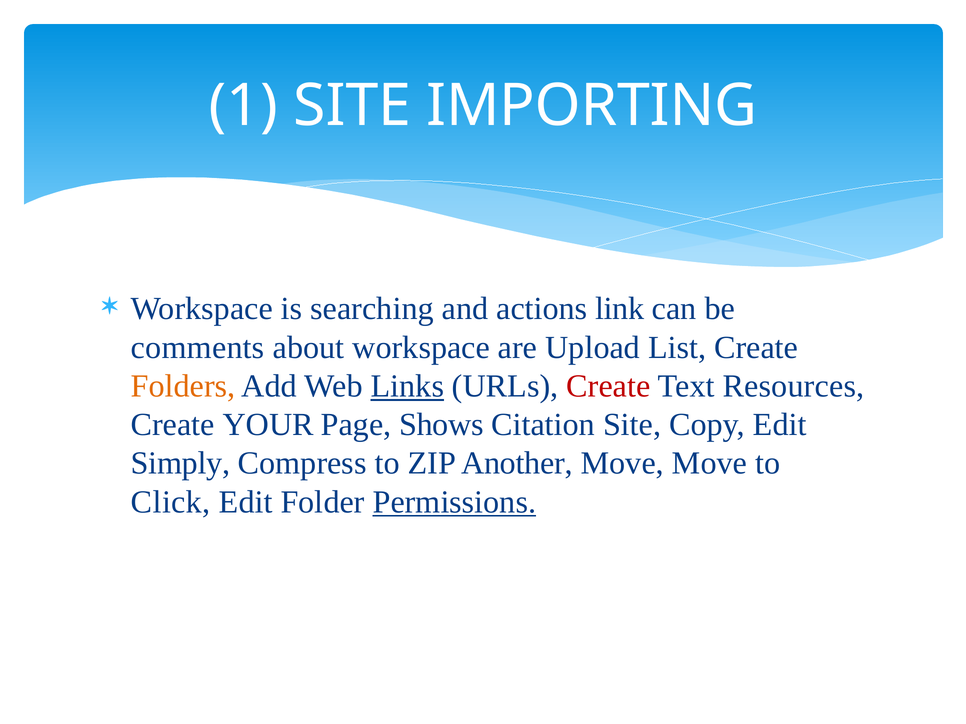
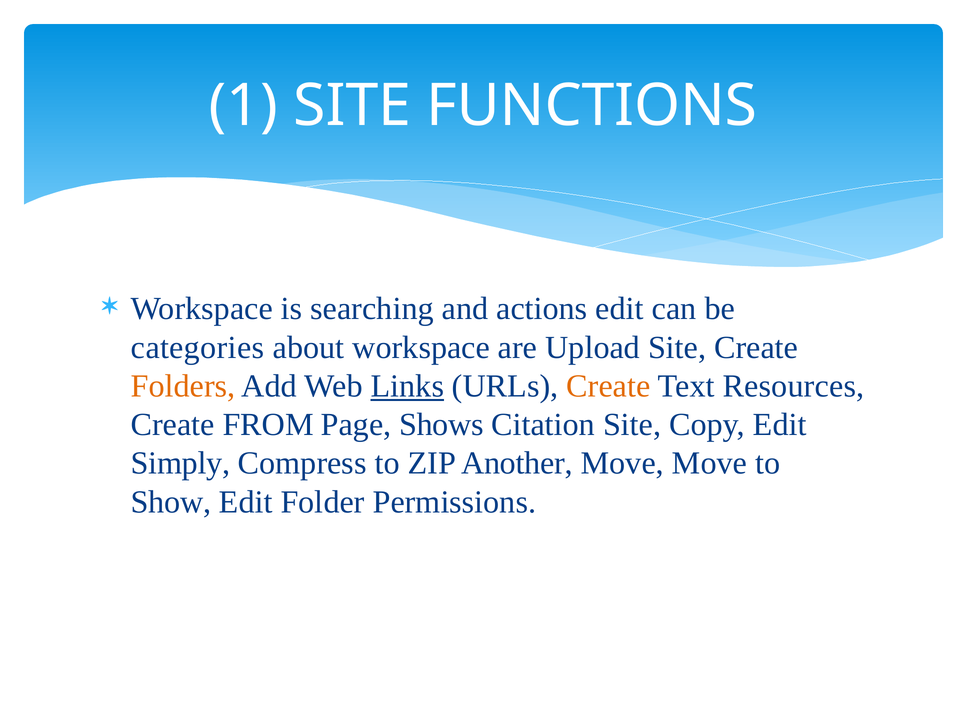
IMPORTING: IMPORTING -> FUNCTIONS
actions link: link -> edit
comments: comments -> categories
Upload List: List -> Site
Create at (608, 386) colour: red -> orange
YOUR: YOUR -> FROM
Click: Click -> Show
Permissions underline: present -> none
